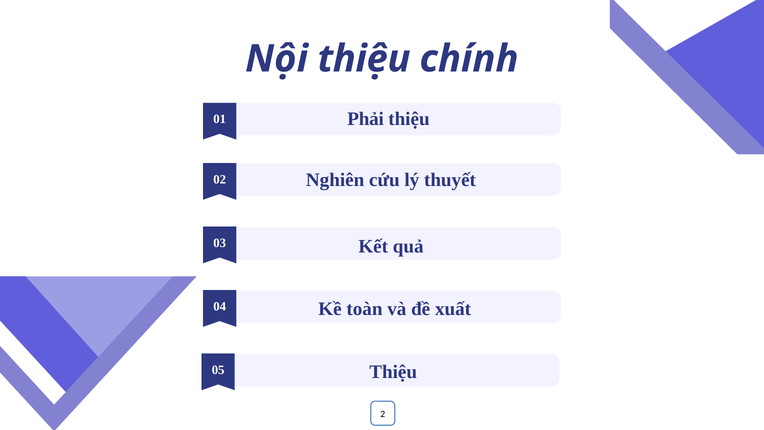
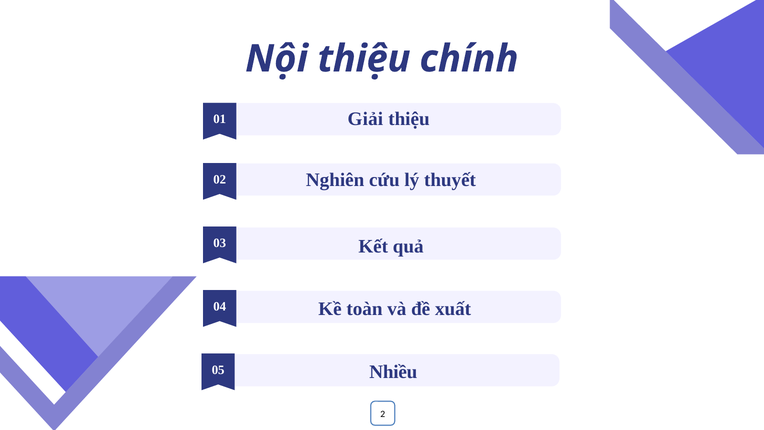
Phải: Phải -> Giải
05 Thiệu: Thiệu -> Nhiều
